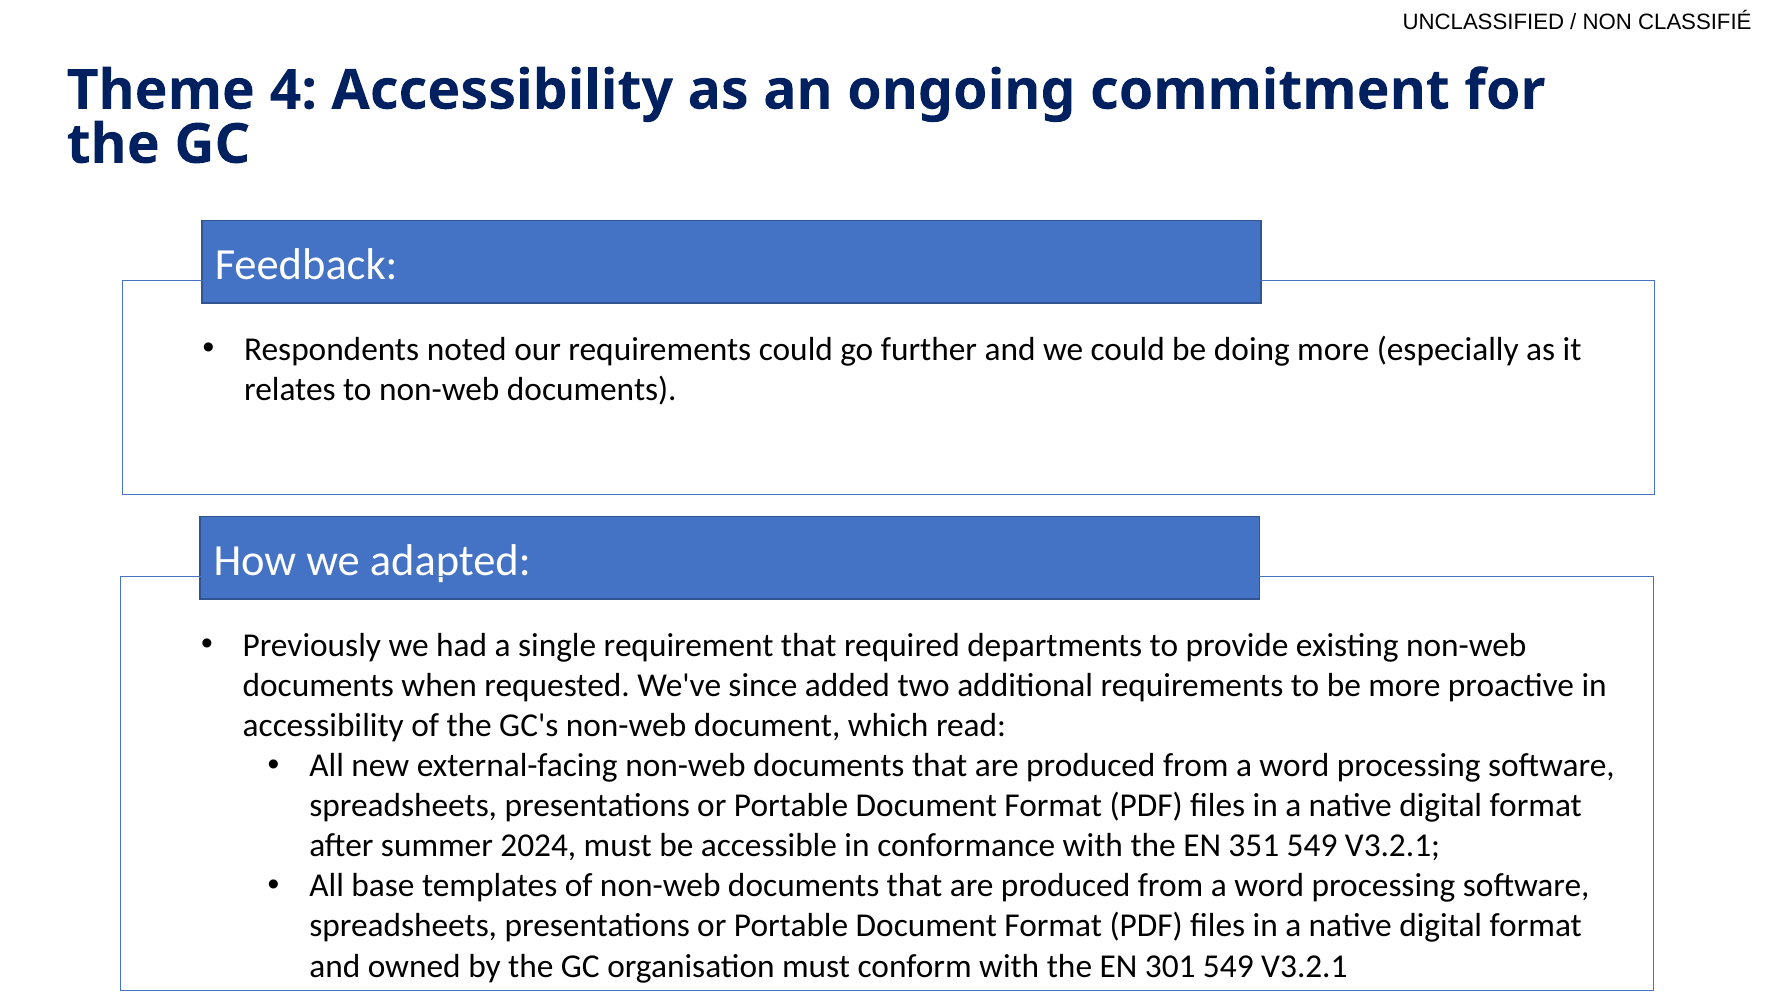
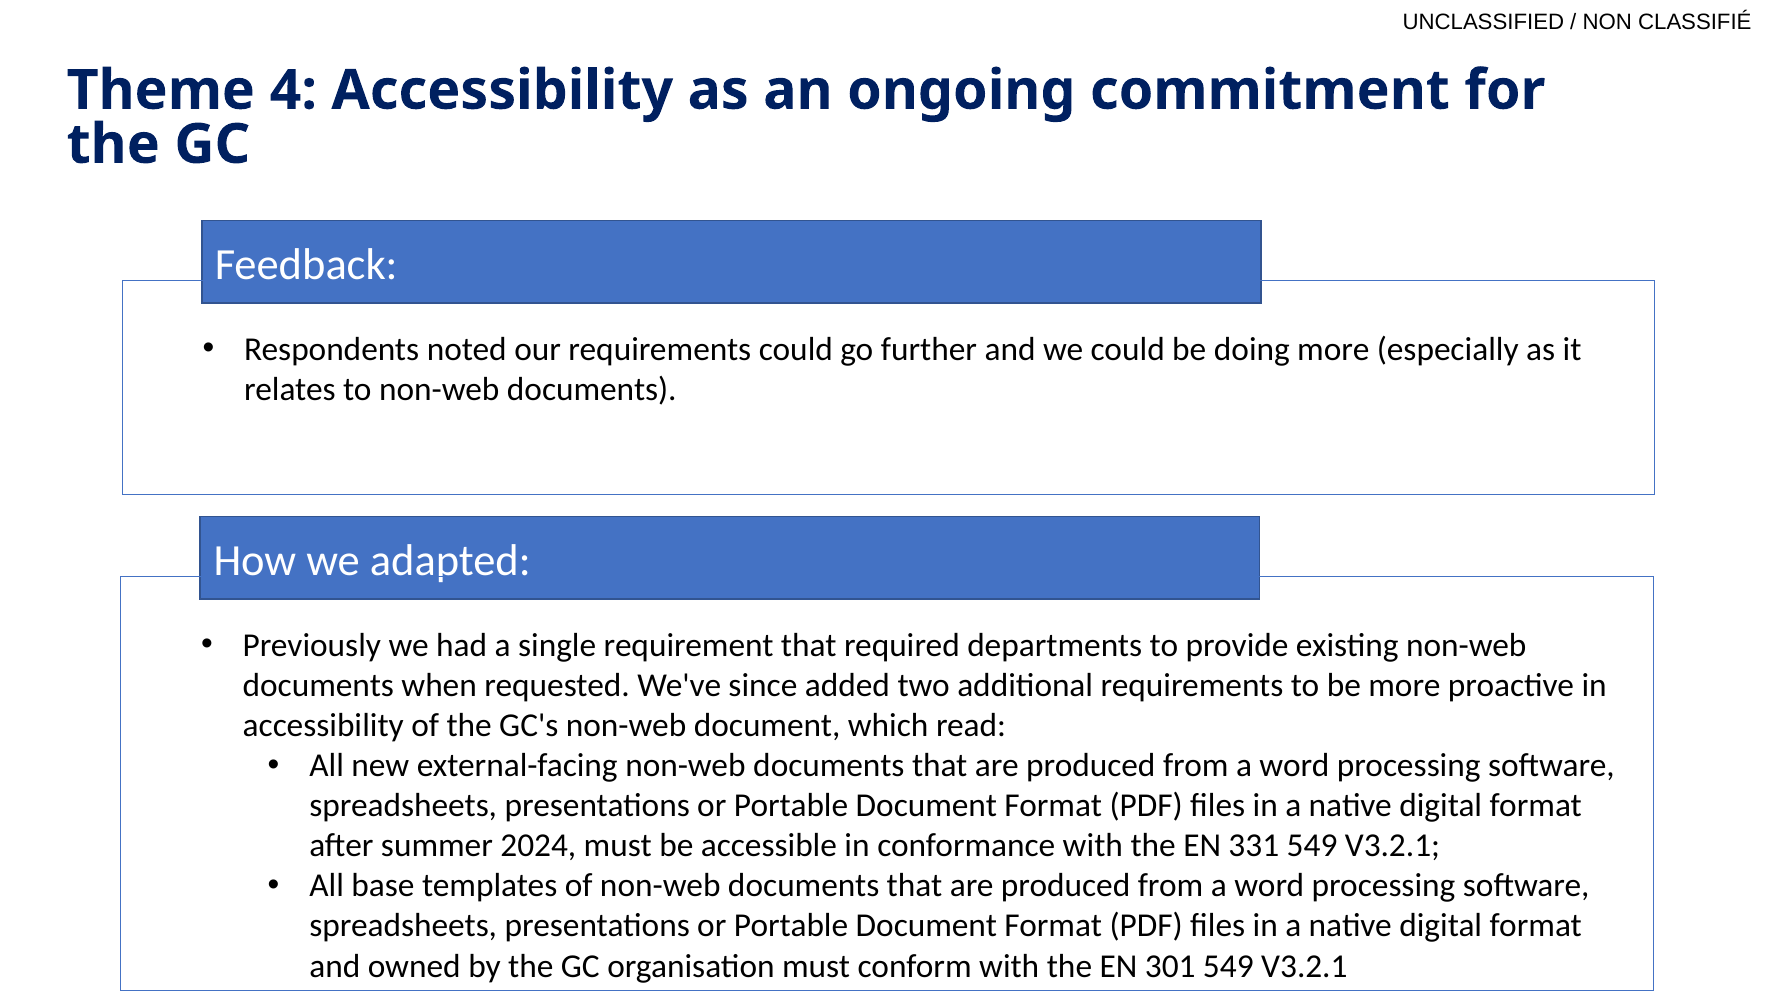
351: 351 -> 331
